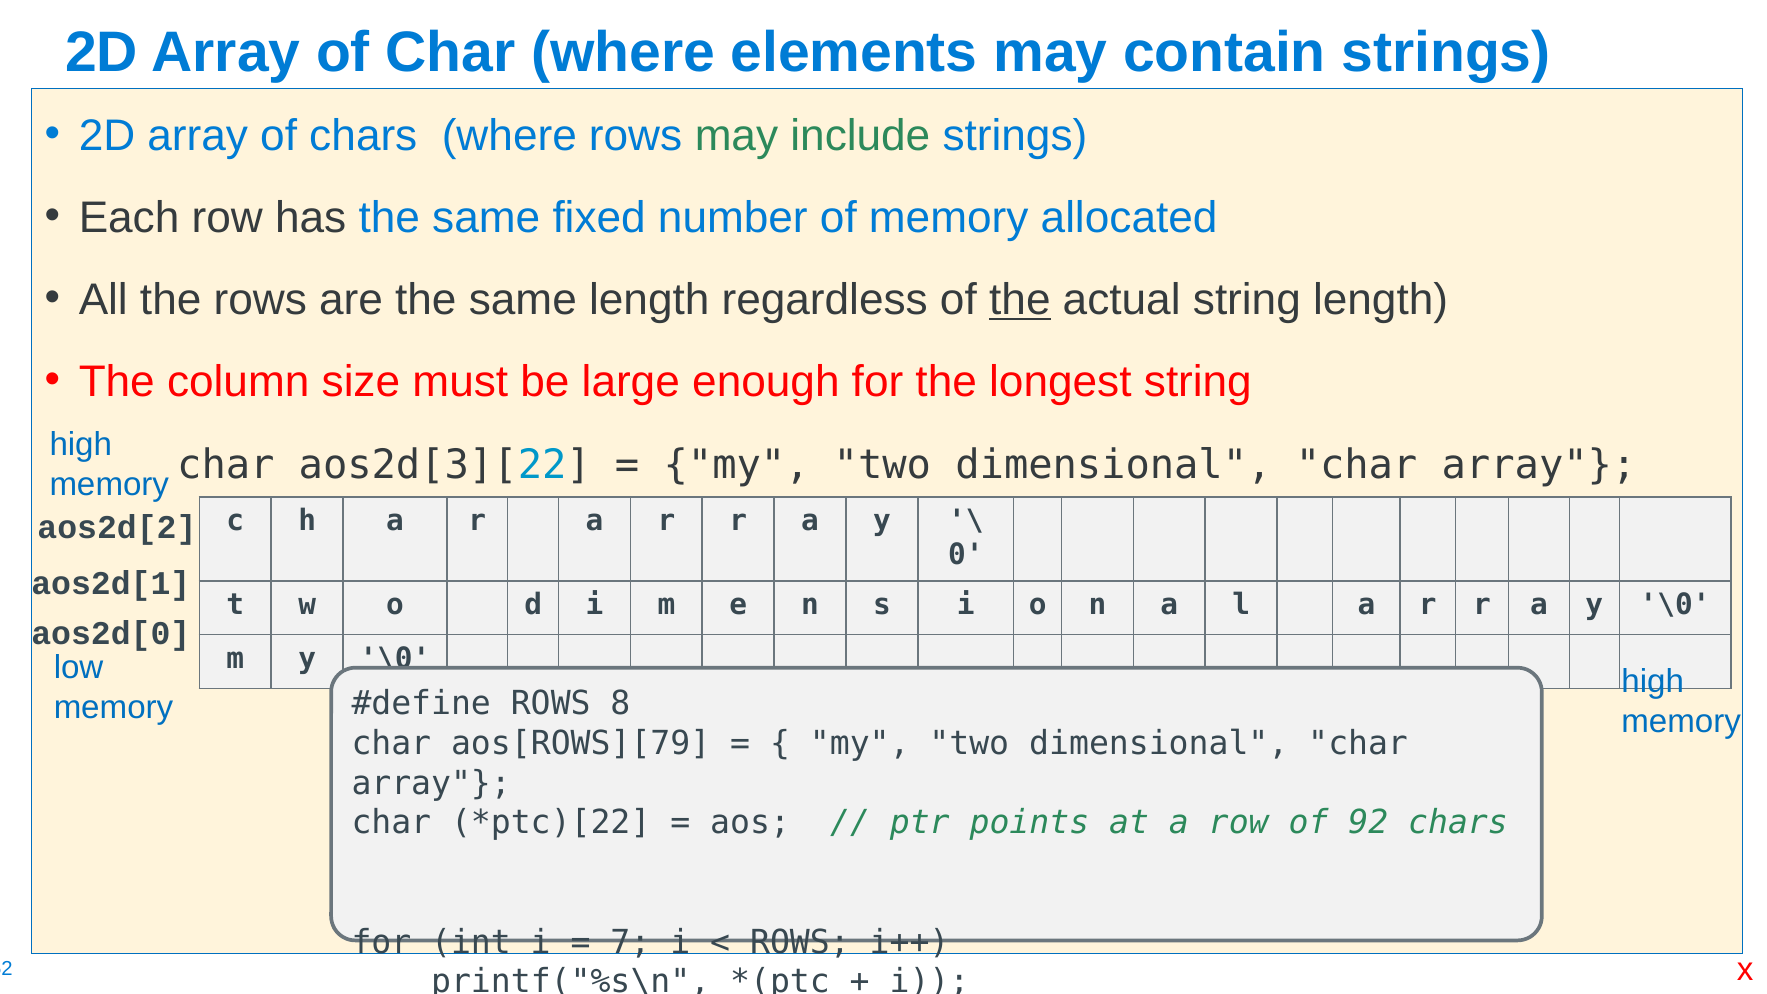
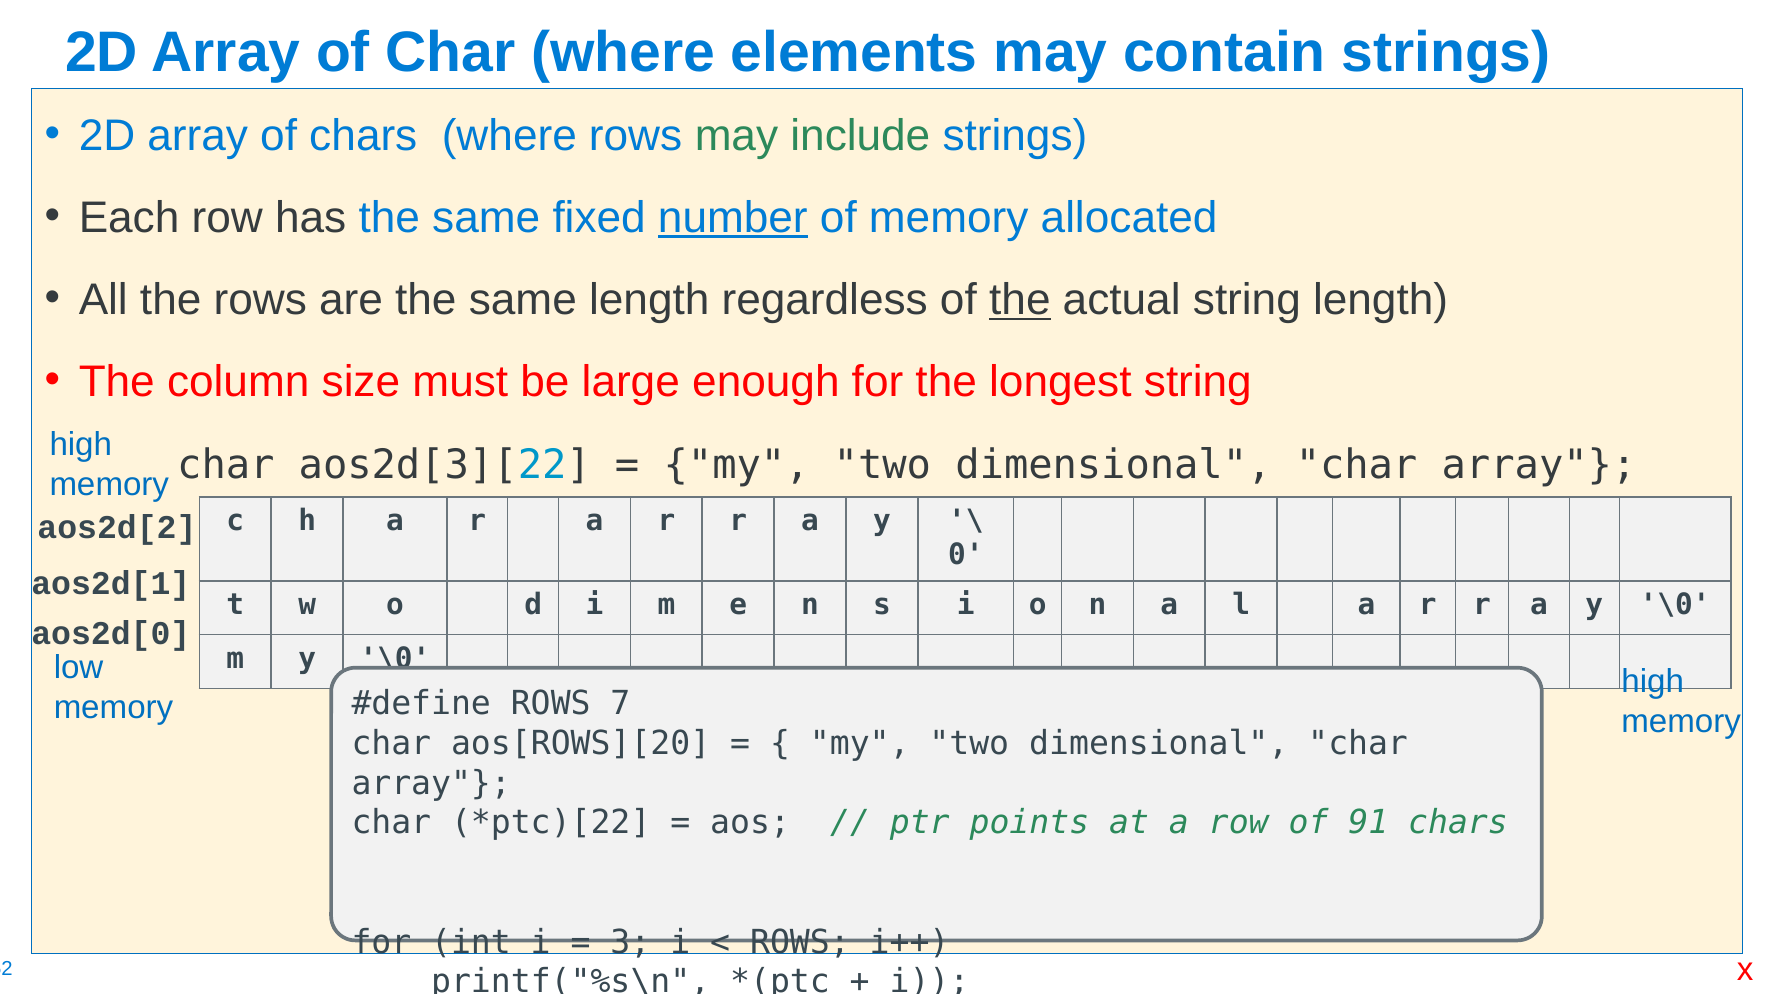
number underline: none -> present
8: 8 -> 7
aos[ROWS][79: aos[ROWS][79 -> aos[ROWS][20
92: 92 -> 91
7: 7 -> 3
